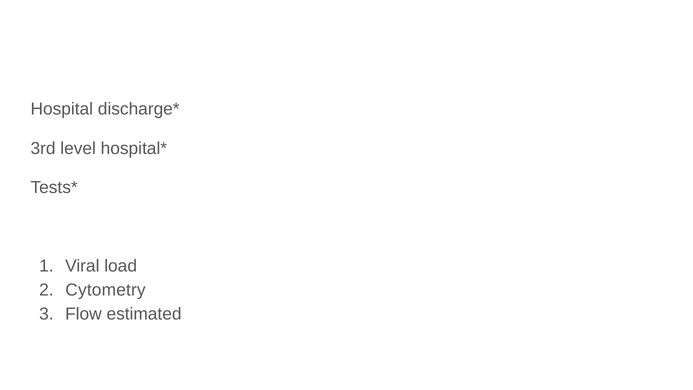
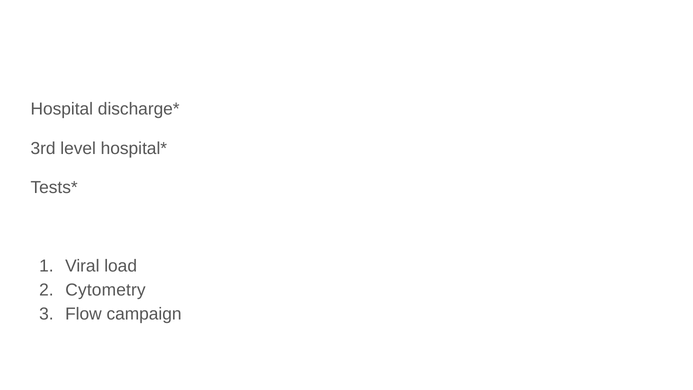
estimated: estimated -> campaign
